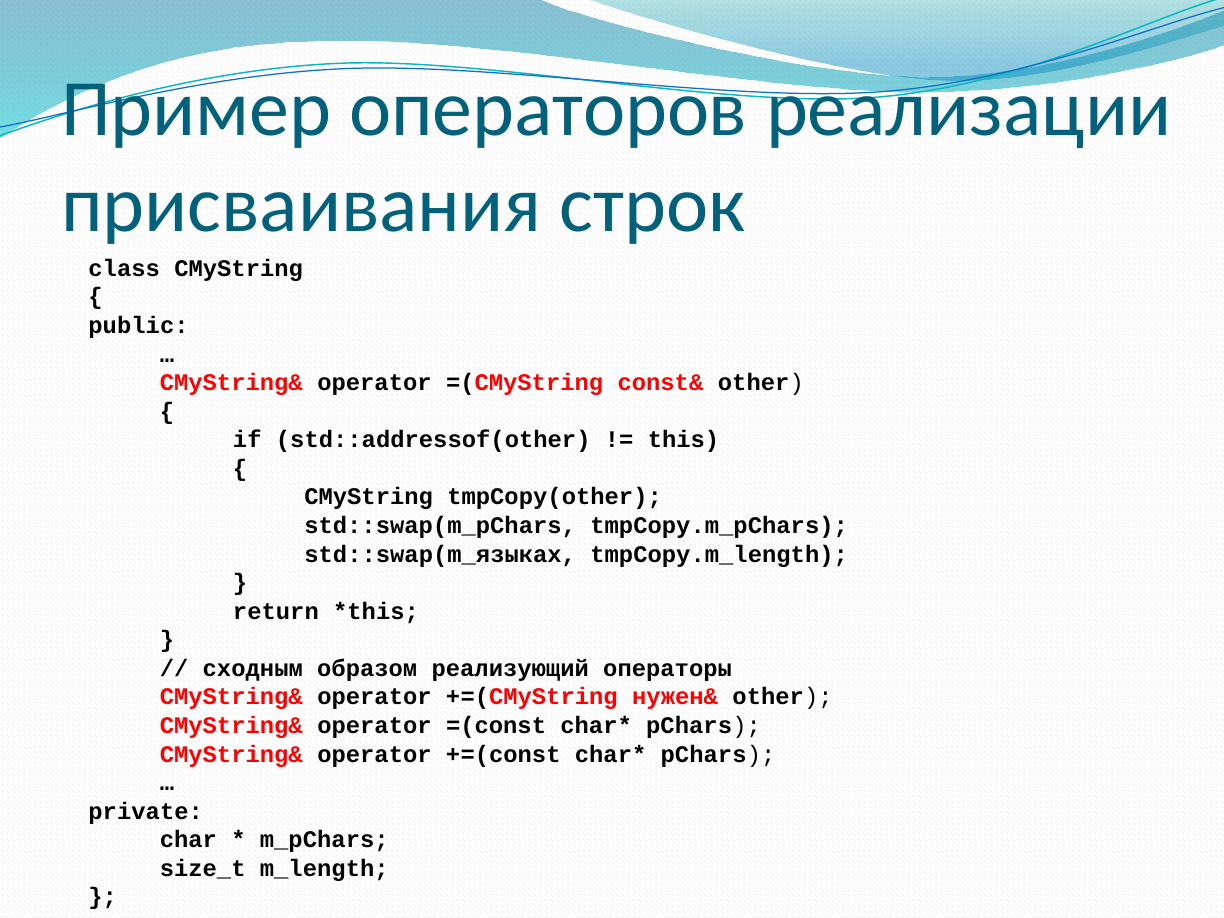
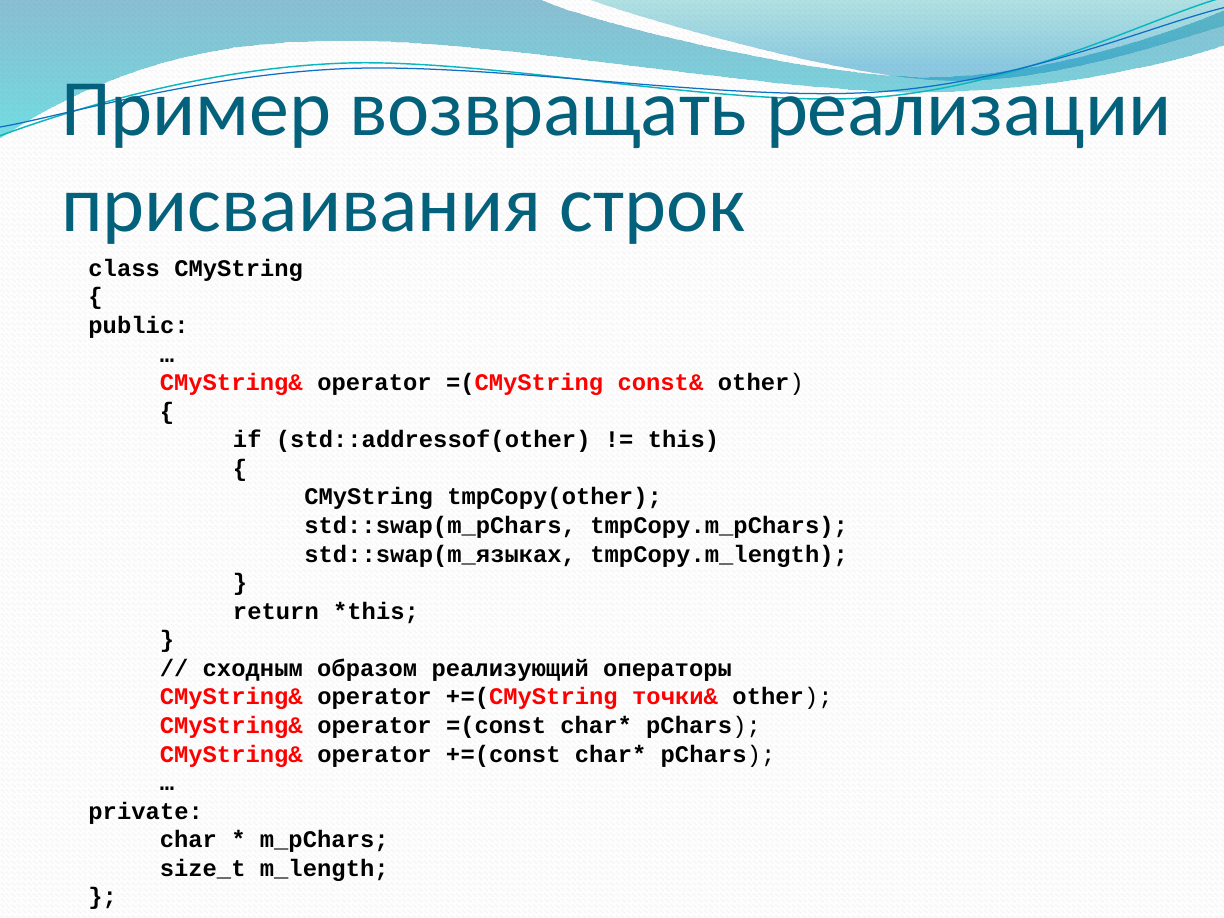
операторов: операторов -> возвращать
нужен&: нужен& -> точки&
